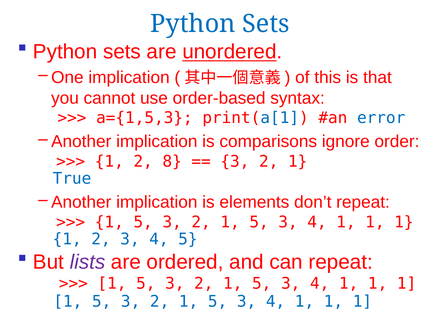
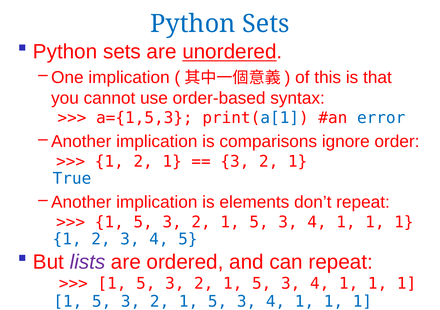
1 2 8: 8 -> 1
